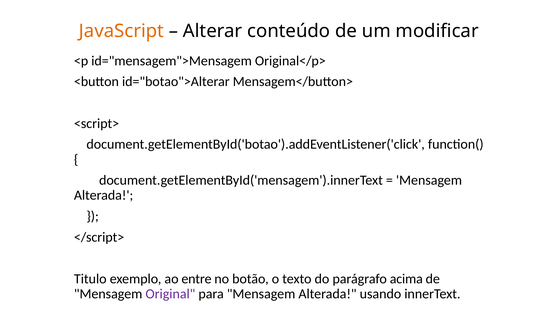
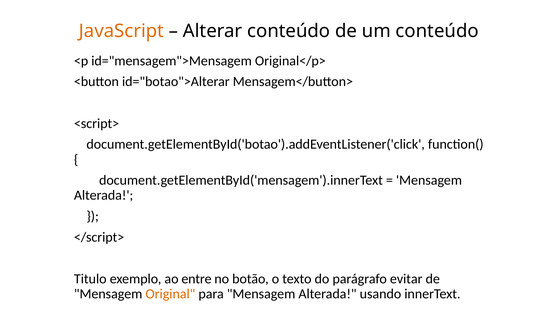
um modificar: modificar -> conteúdo
acima: acima -> evitar
Original colour: purple -> orange
